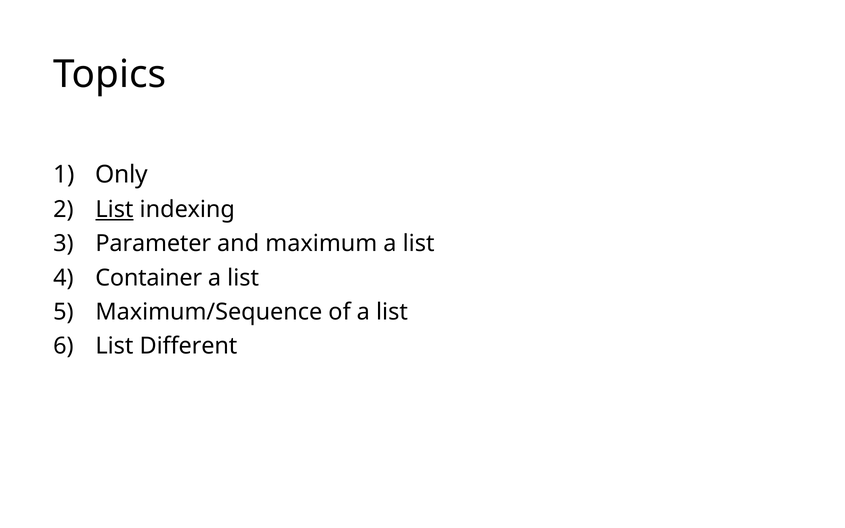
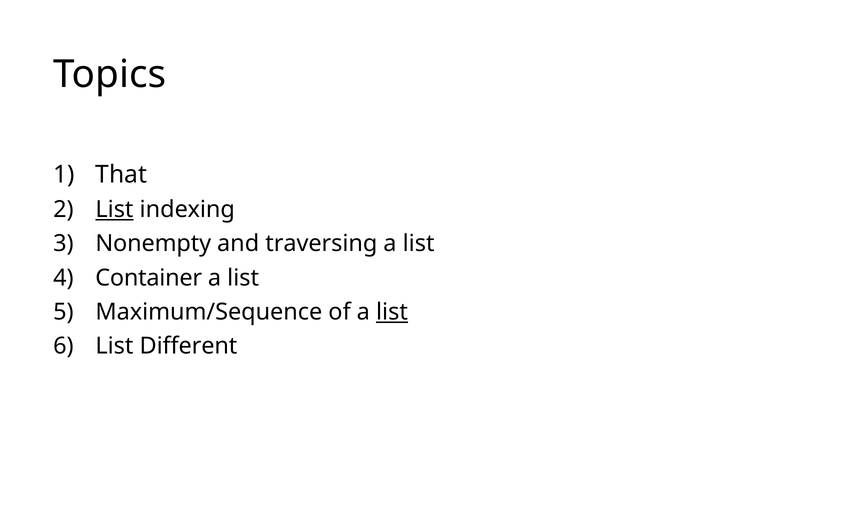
Only: Only -> That
Parameter: Parameter -> Nonempty
maximum: maximum -> traversing
list at (392, 312) underline: none -> present
